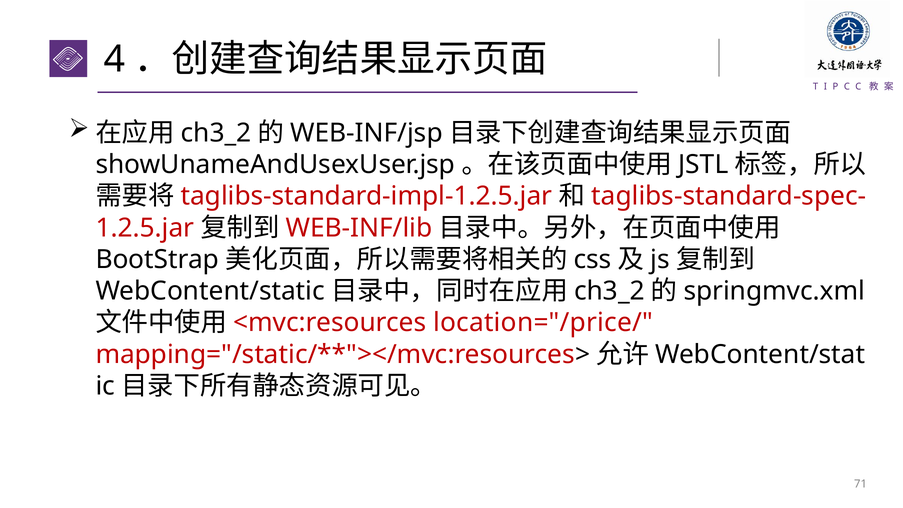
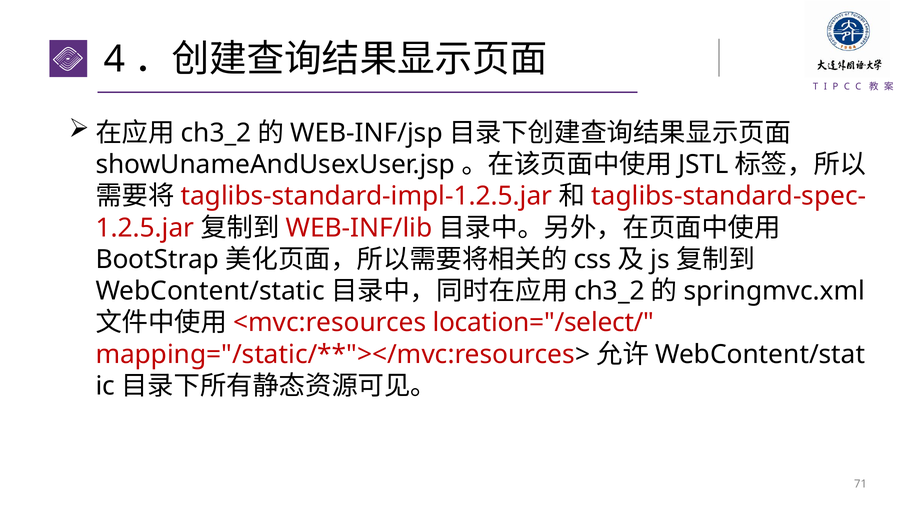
location="/price/: location="/price/ -> location="/select/
